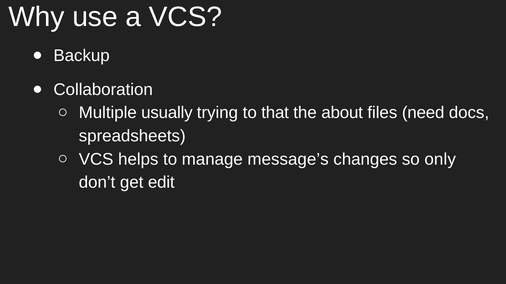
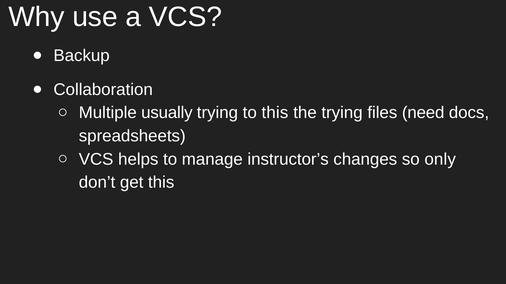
to that: that -> this
the about: about -> trying
message’s: message’s -> instructor’s
get edit: edit -> this
